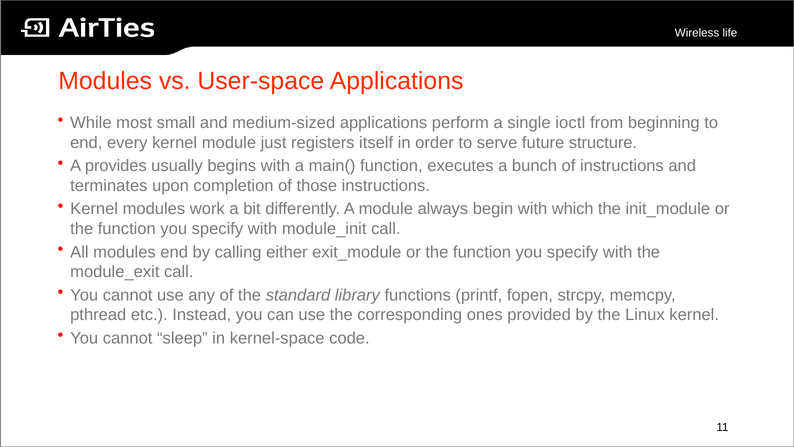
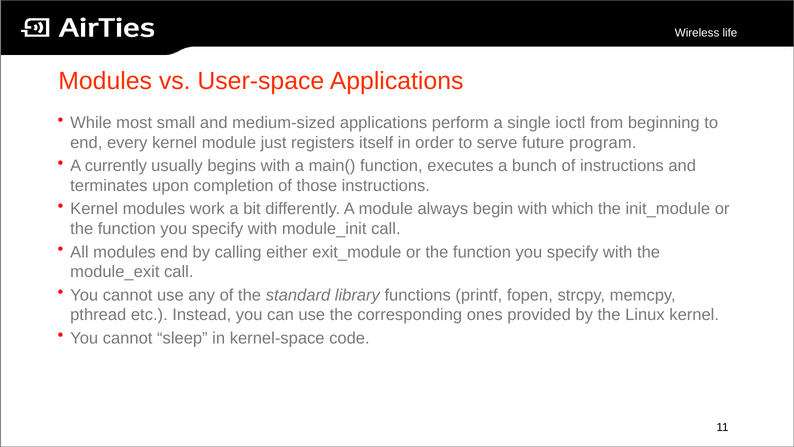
structure: structure -> program
provides: provides -> currently
